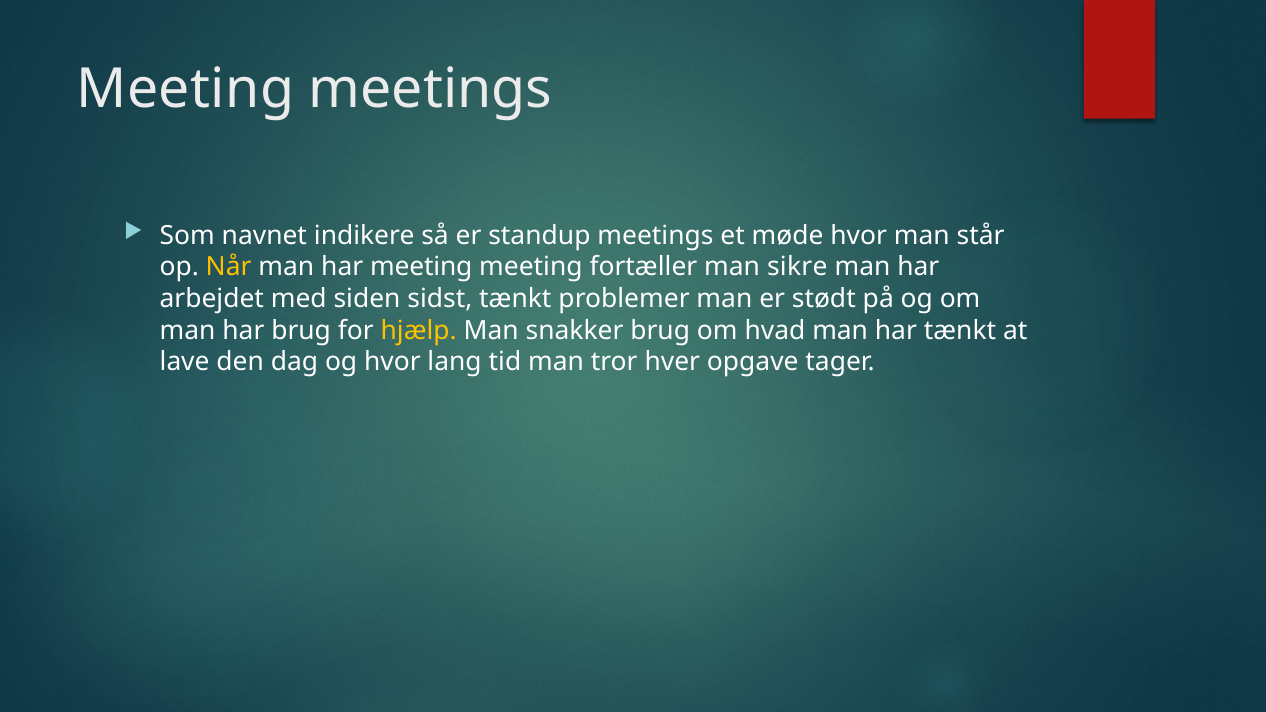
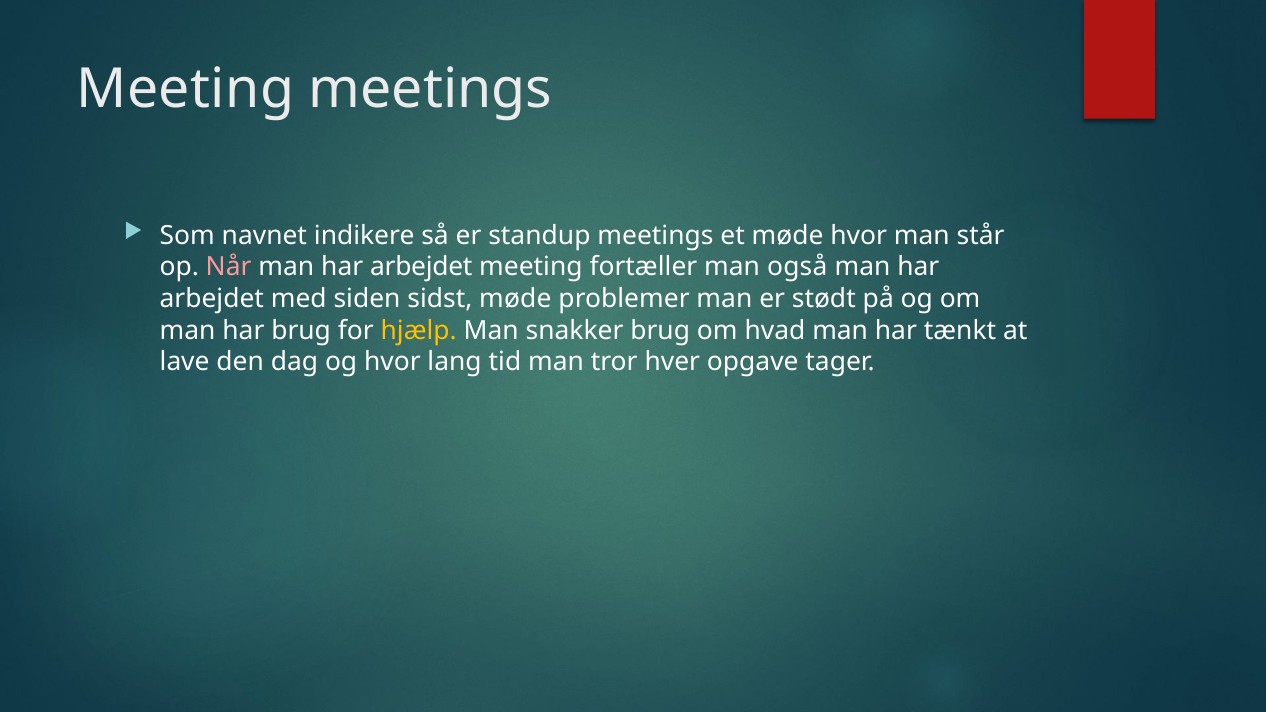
Når colour: yellow -> pink
meeting at (421, 267): meeting -> arbejdet
sikre: sikre -> også
sidst tænkt: tænkt -> møde
